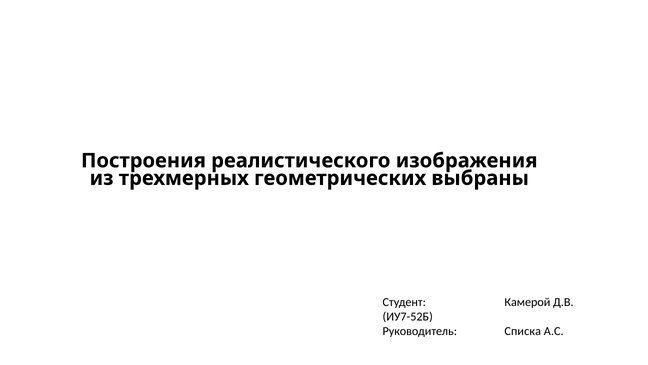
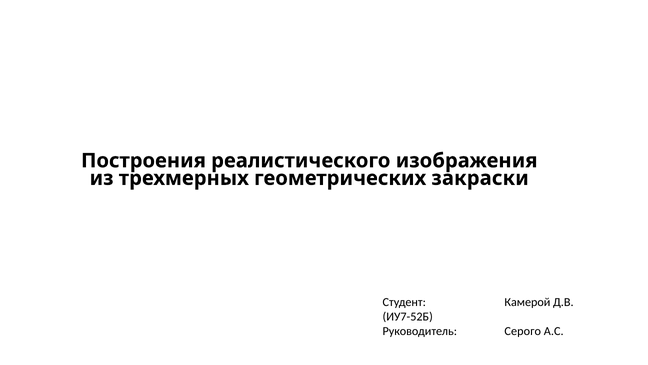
выбраны: выбраны -> закраски
Списка: Списка -> Серого
